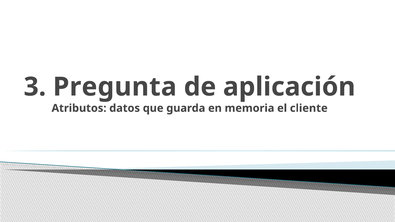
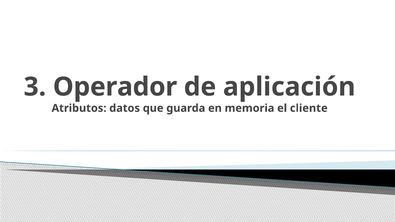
Pregunta: Pregunta -> Operador
